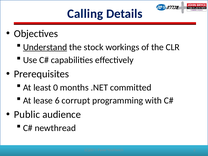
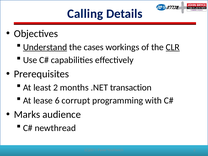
stock: stock -> cases
CLR underline: none -> present
least 0: 0 -> 2
committed: committed -> transaction
Public: Public -> Marks
